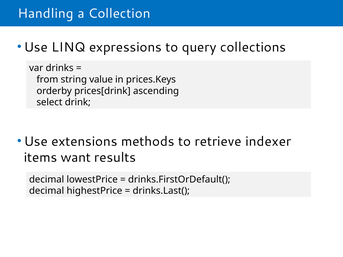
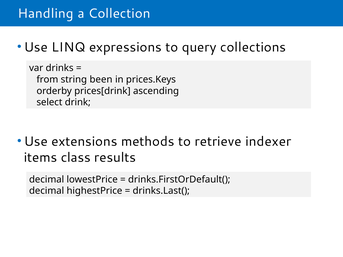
value: value -> been
want: want -> class
